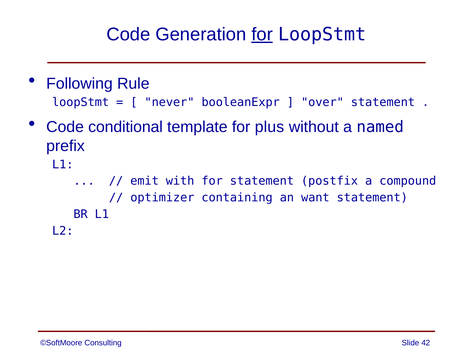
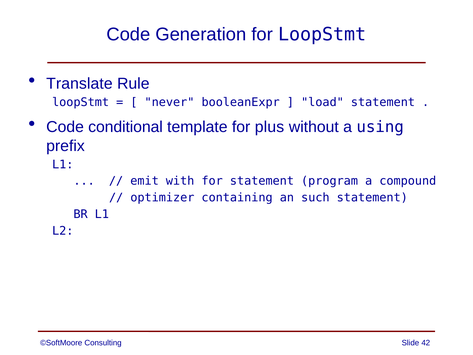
for at (262, 34) underline: present -> none
Following: Following -> Translate
over: over -> load
named: named -> using
postfix: postfix -> program
want: want -> such
